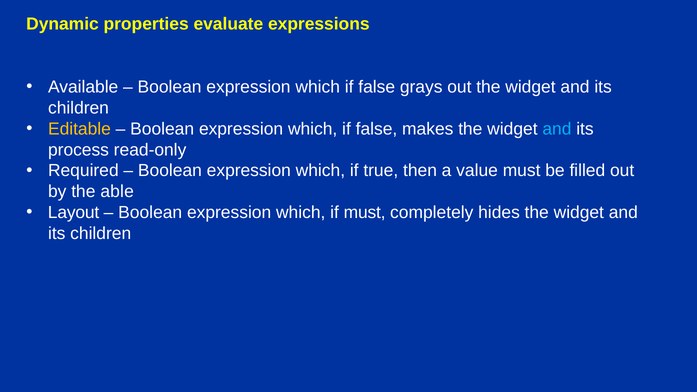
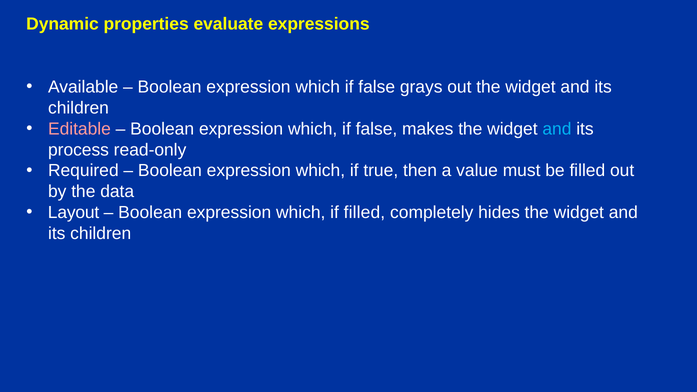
Editable colour: yellow -> pink
able: able -> data
if must: must -> filled
